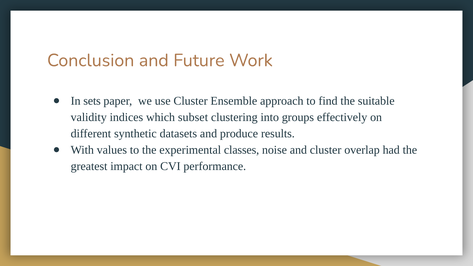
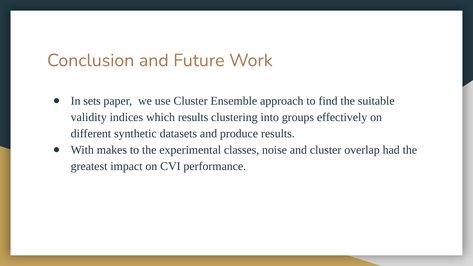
which subset: subset -> results
values: values -> makes
